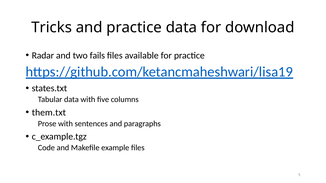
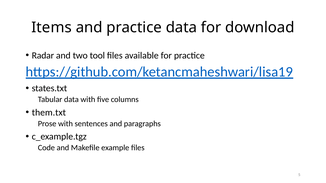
Tricks: Tricks -> Items
fails: fails -> tool
